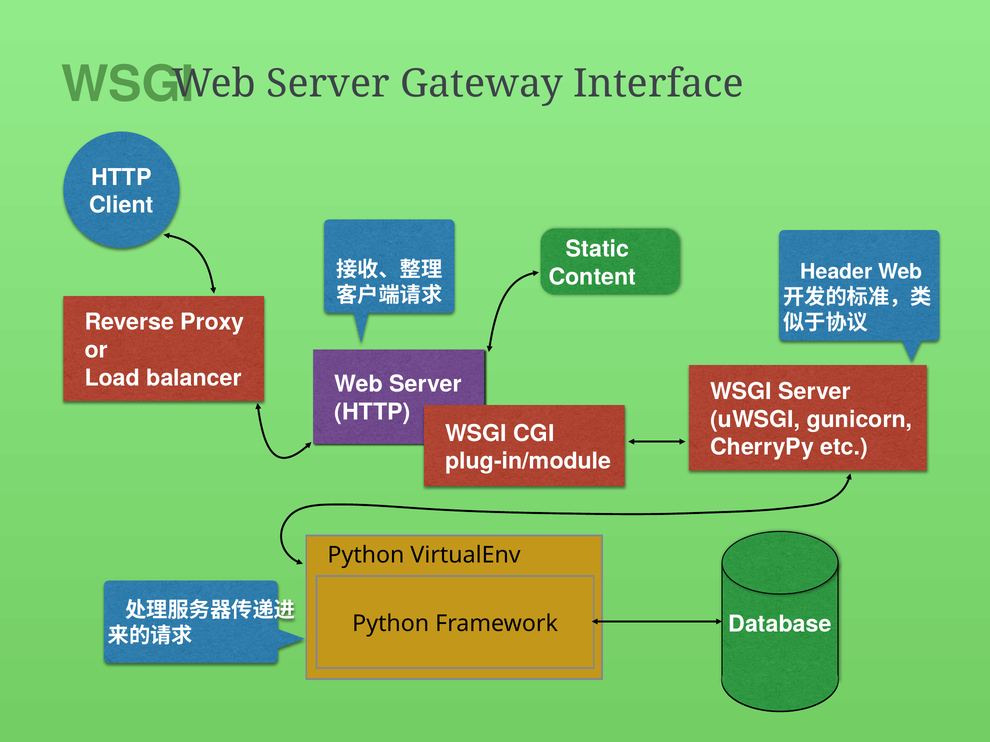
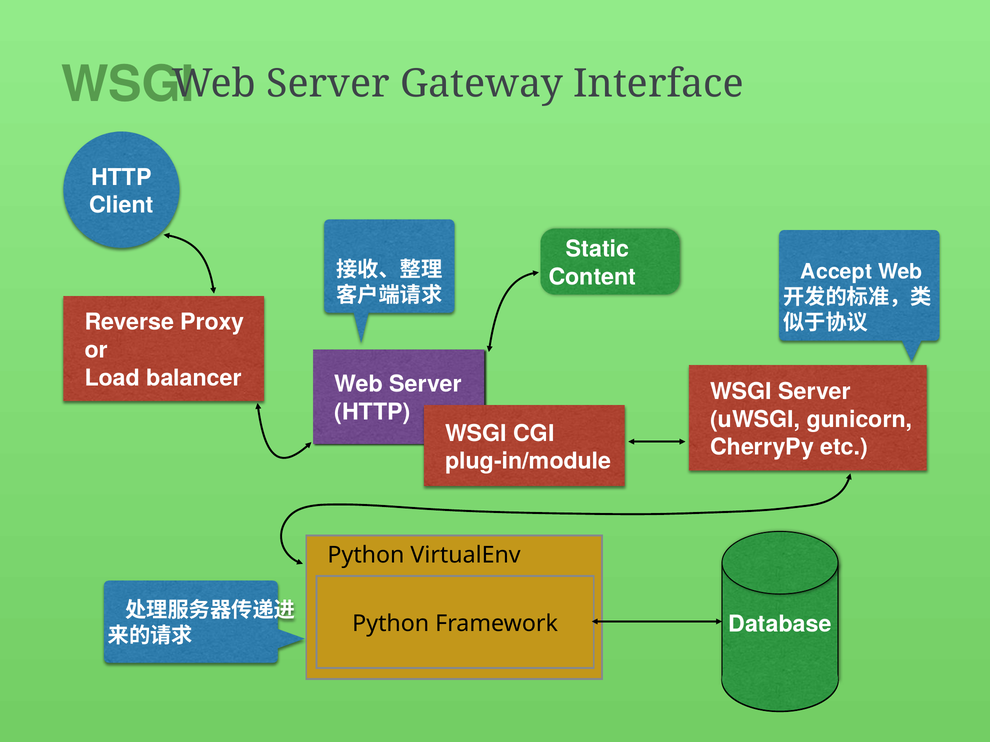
Header: Header -> Accept
